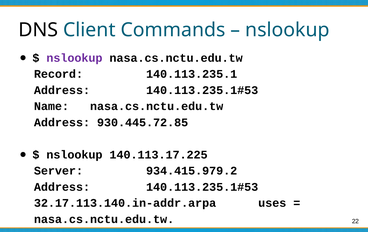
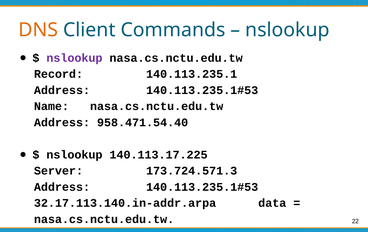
DNS colour: black -> orange
930.445.72.85: 930.445.72.85 -> 958.471.54.40
934.415.979.2: 934.415.979.2 -> 173.724.571.3
uses: uses -> data
